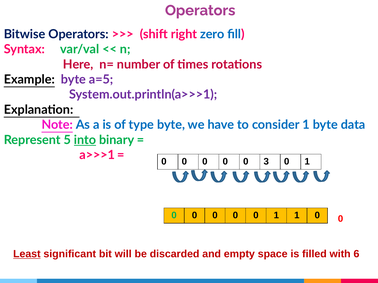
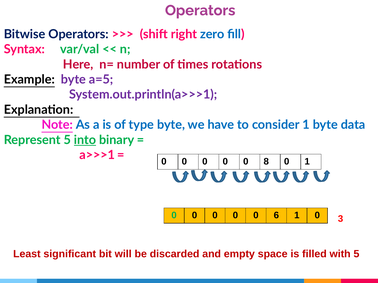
3: 3 -> 8
0 0 1: 1 -> 6
0 at (341, 219): 0 -> 3
Least underline: present -> none
with 6: 6 -> 5
